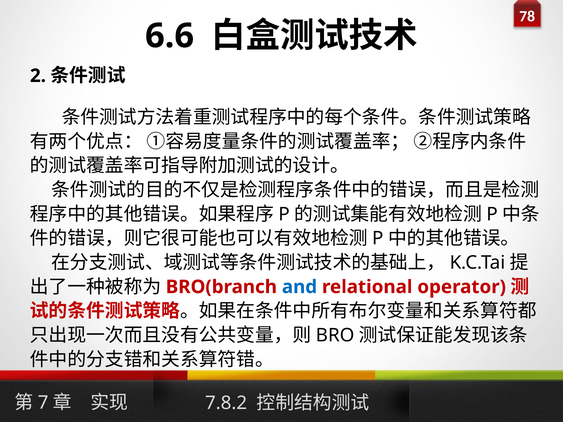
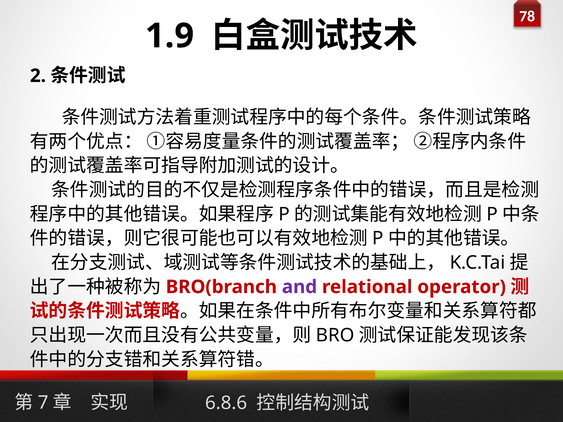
6.6: 6.6 -> 1.9
and colour: blue -> purple
7.8.2: 7.8.2 -> 6.8.6
